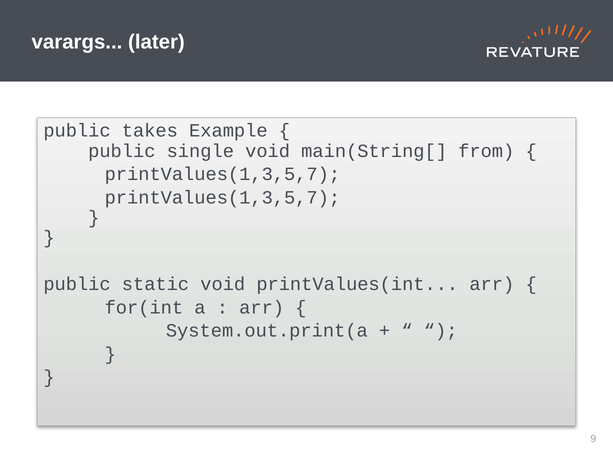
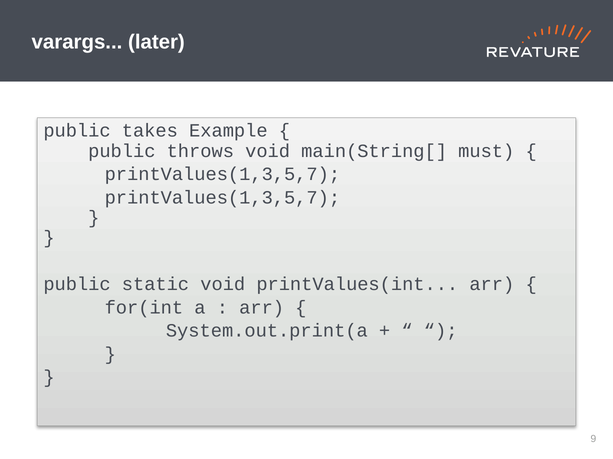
single: single -> throws
from: from -> must
